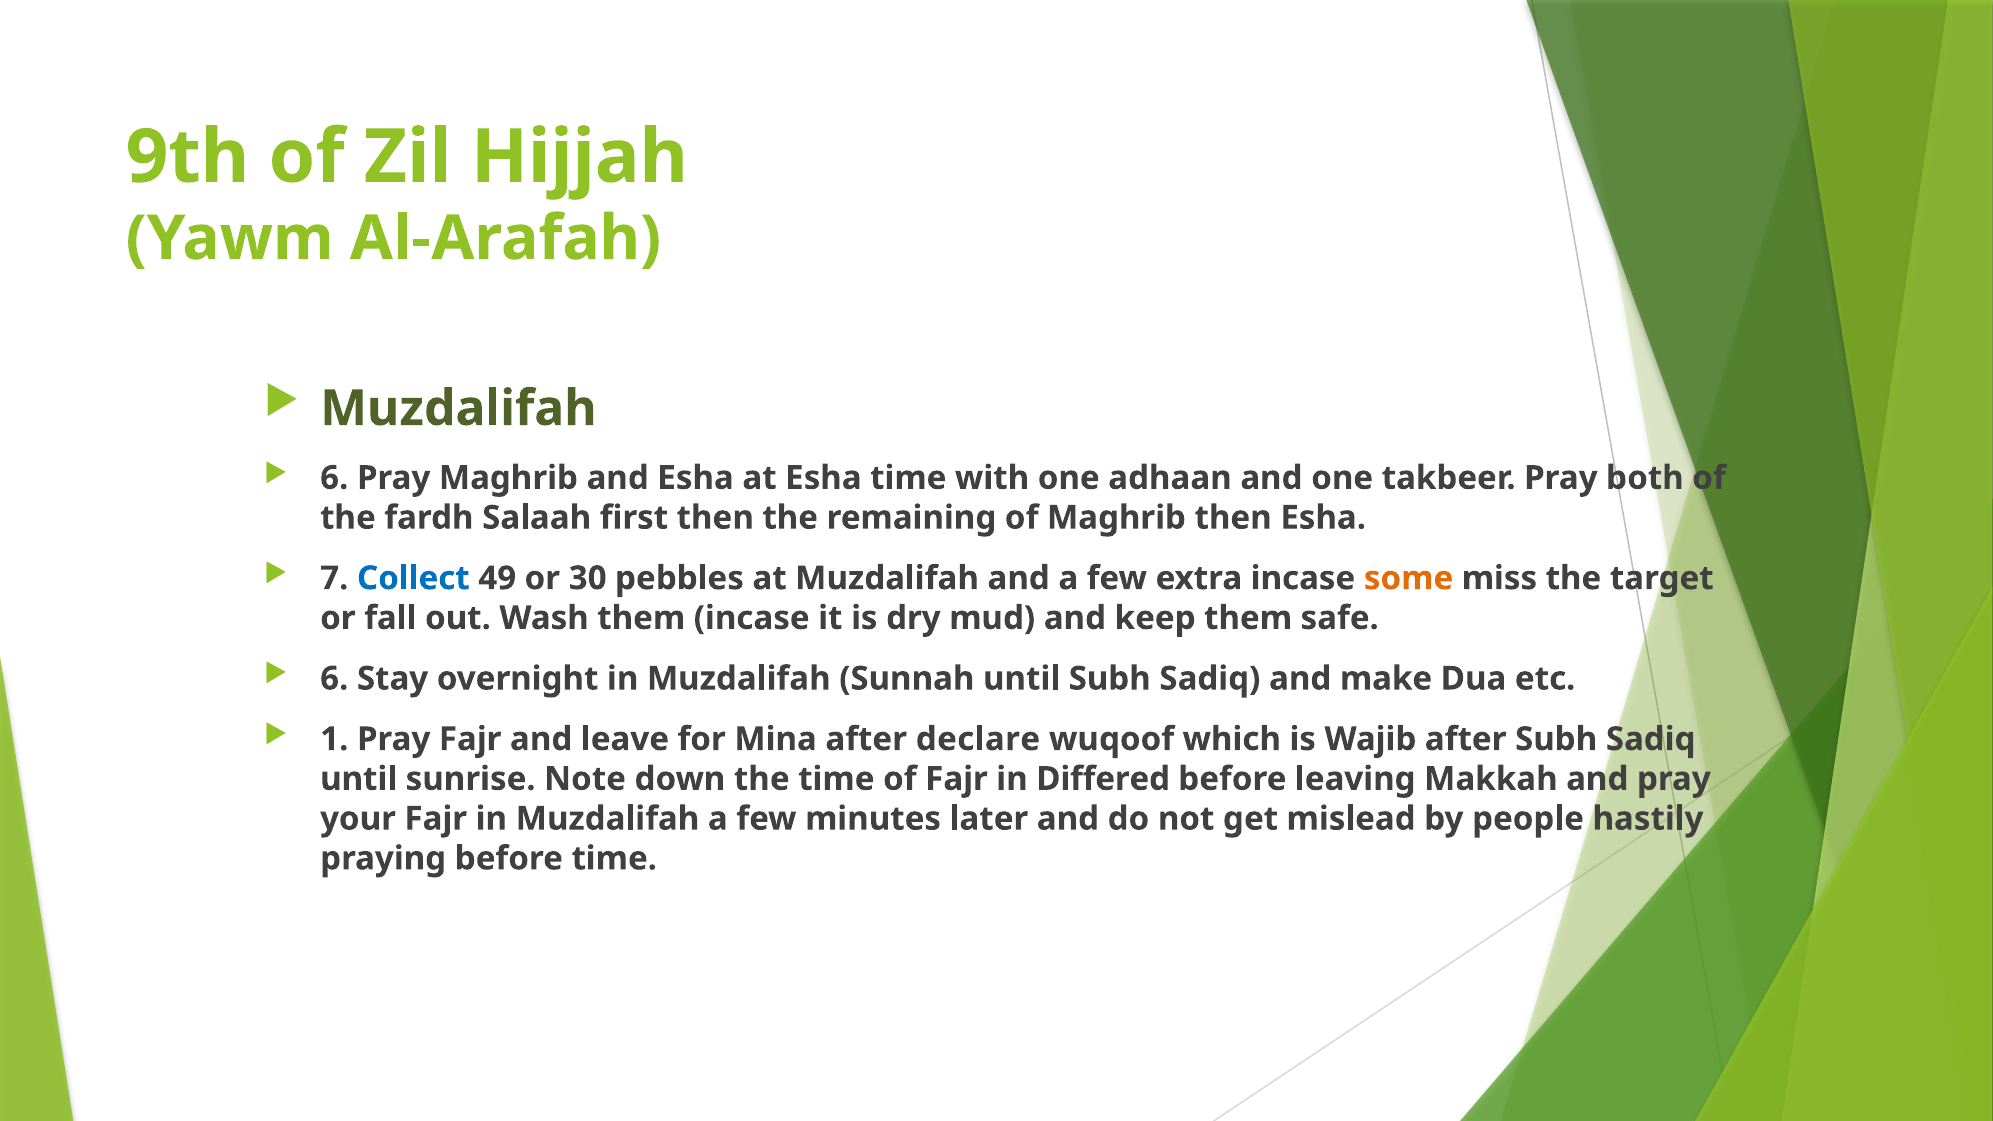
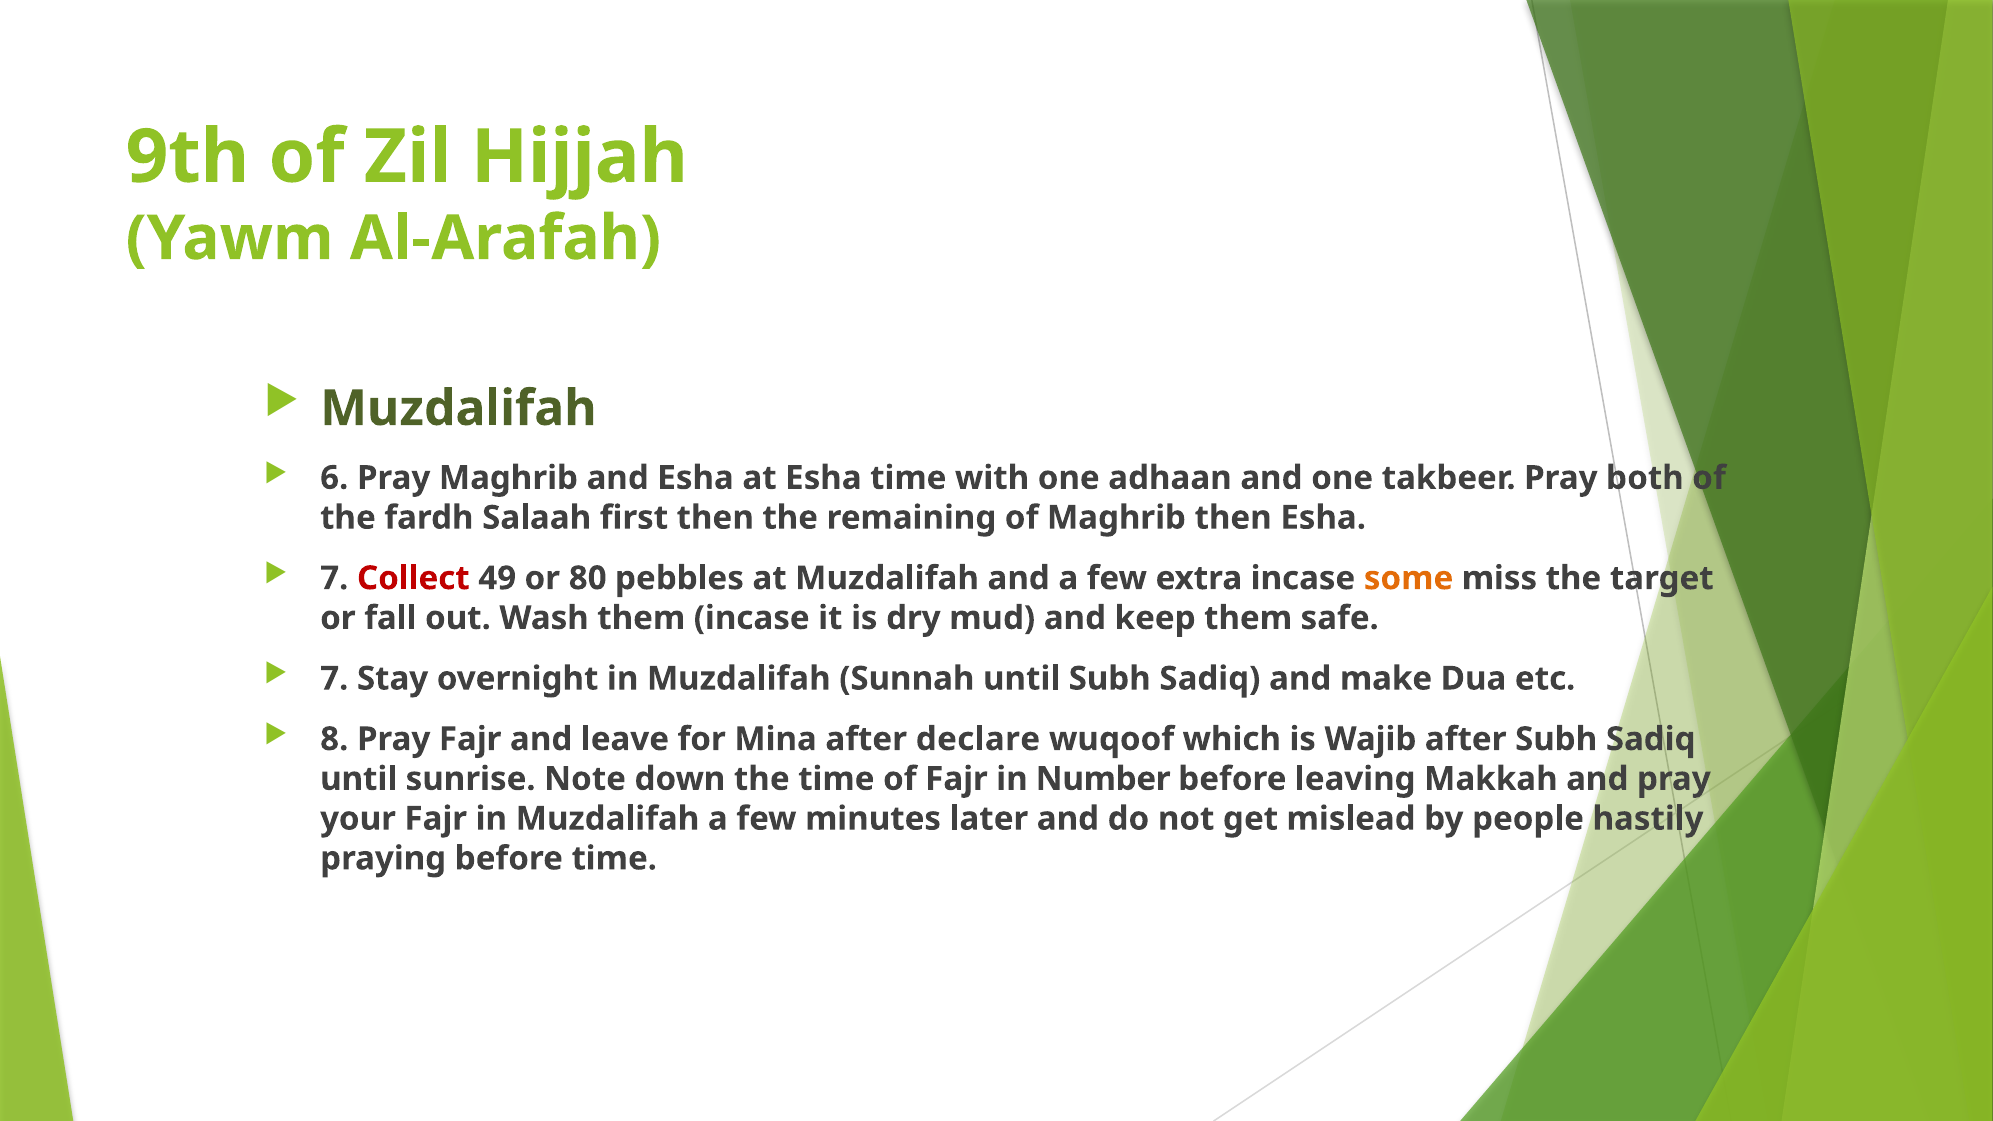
Collect colour: blue -> red
30: 30 -> 80
6 at (334, 679): 6 -> 7
1: 1 -> 8
Differed: Differed -> Number
